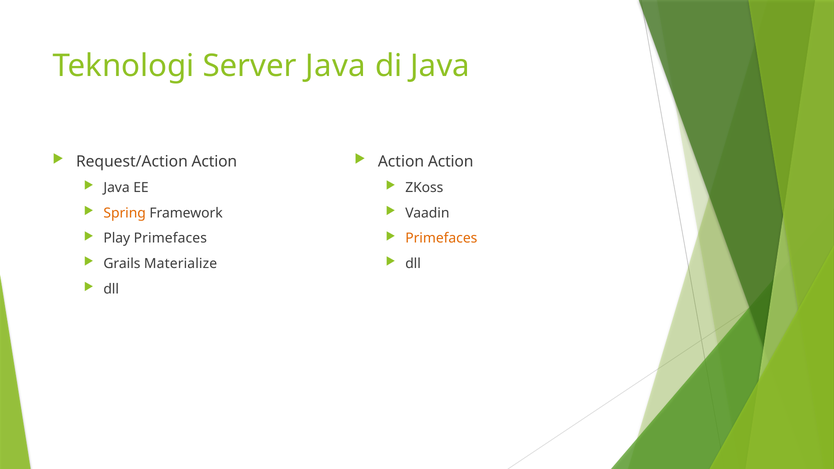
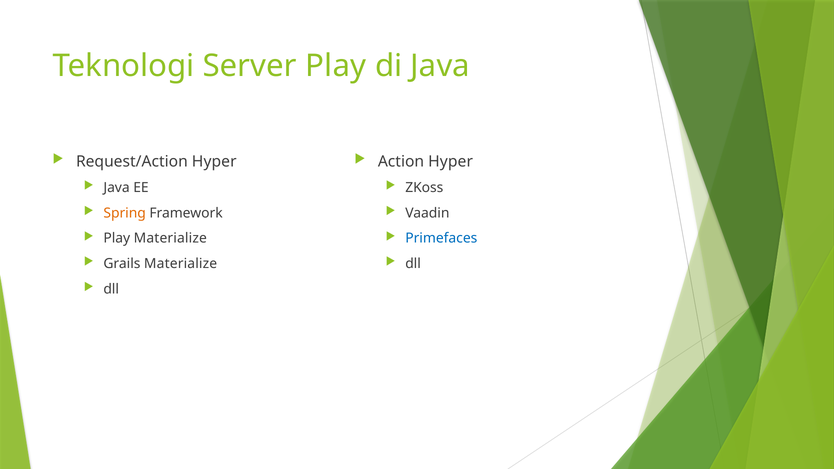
Server Java: Java -> Play
Request/Action Action: Action -> Hyper
Action Action: Action -> Hyper
Play Primefaces: Primefaces -> Materialize
Primefaces at (441, 238) colour: orange -> blue
